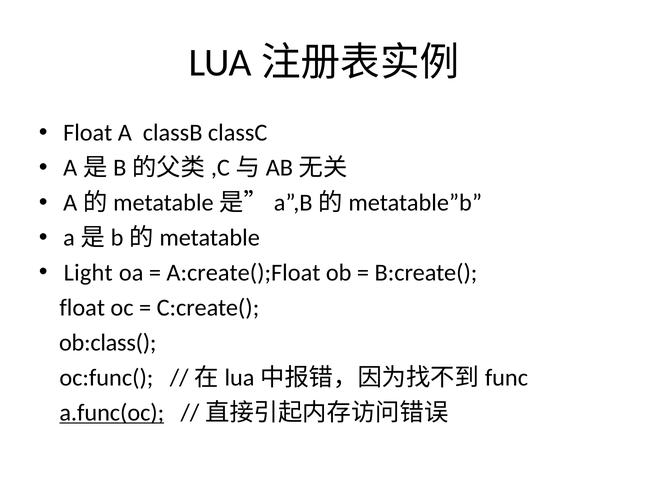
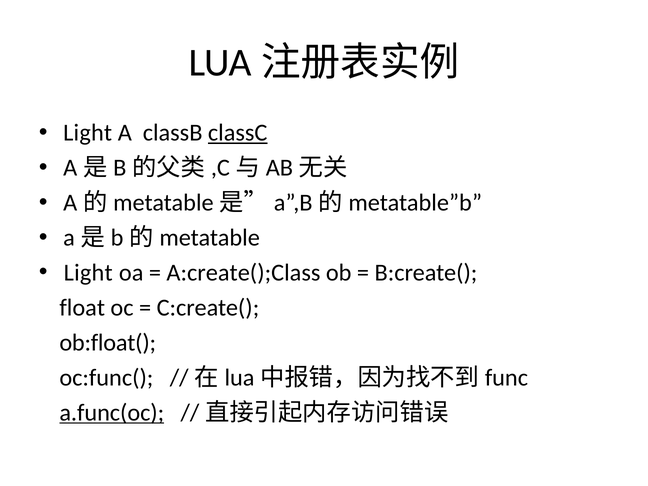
Float at (88, 133): Float -> Light
classC underline: none -> present
A:create();Float: A:create();Float -> A:create();Class
ob:class(: ob:class( -> ob:float(
